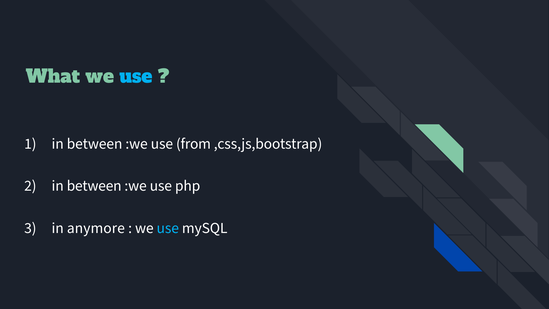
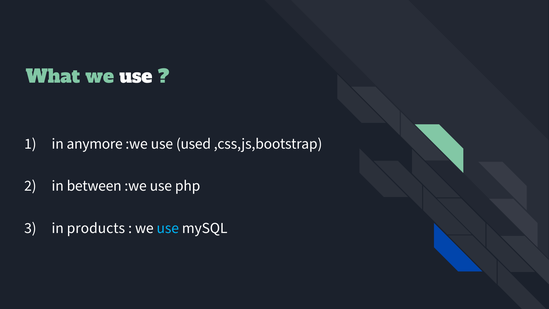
use at (136, 77) colour: light blue -> white
between at (95, 144): between -> anymore
from: from -> used
anymore: anymore -> products
